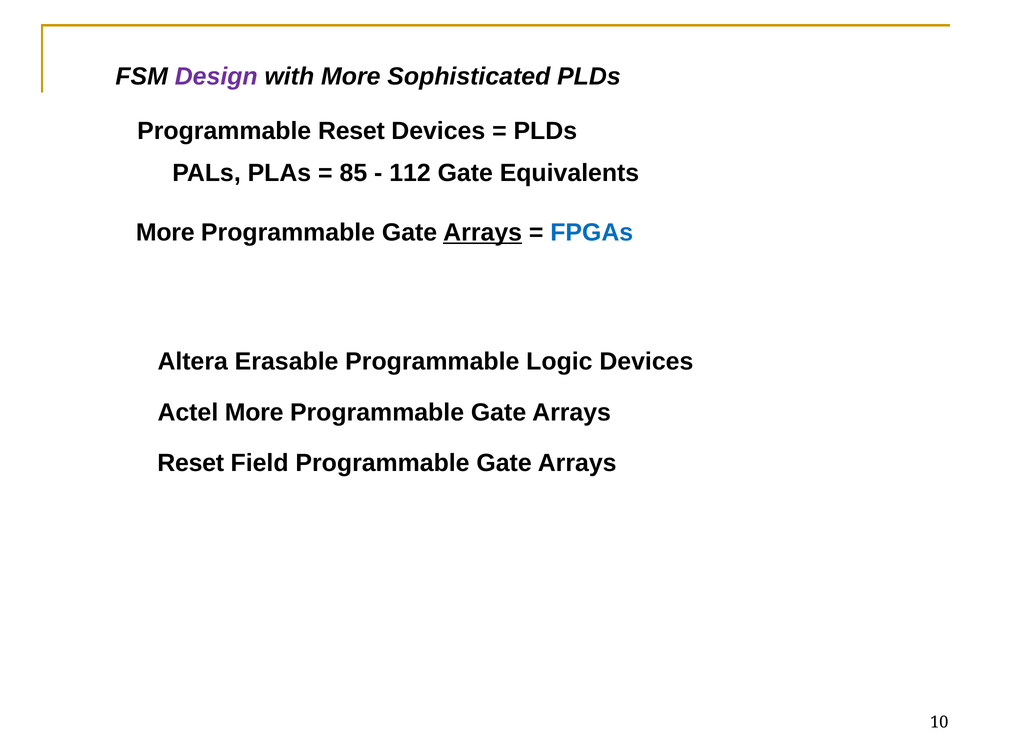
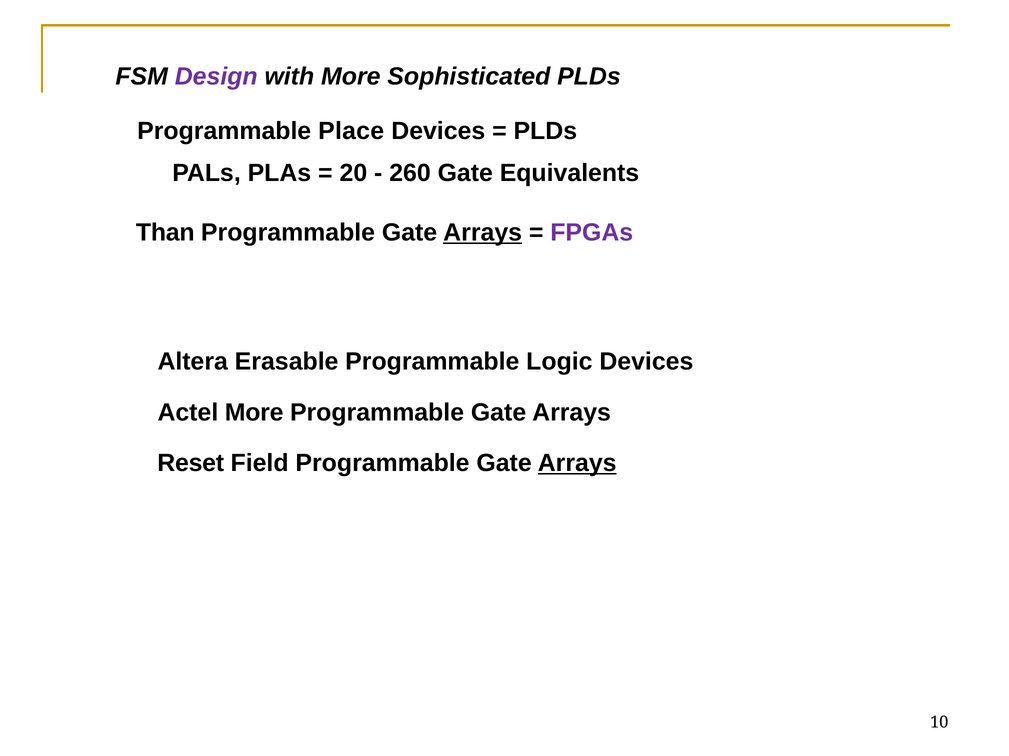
Programmable Reset: Reset -> Place
85: 85 -> 20
112: 112 -> 260
More at (165, 233): More -> Than
FPGAs colour: blue -> purple
Arrays at (577, 463) underline: none -> present
